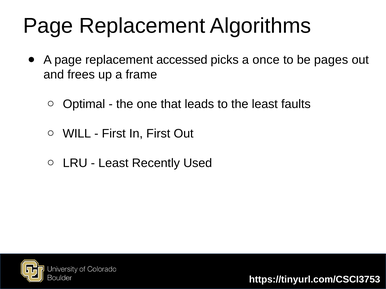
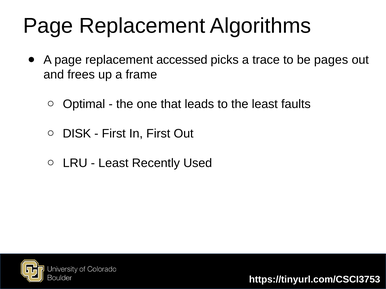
once: once -> trace
WILL: WILL -> DISK
